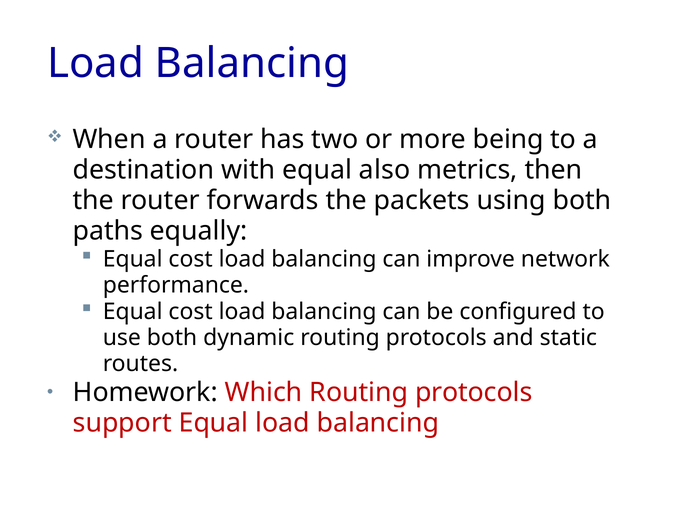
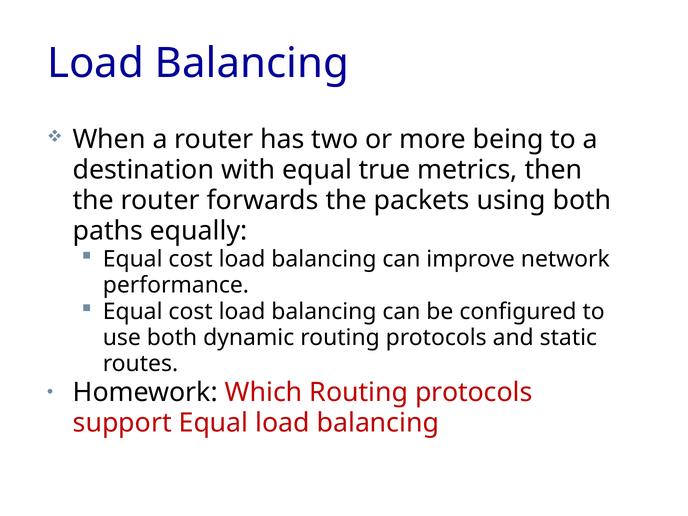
also: also -> true
